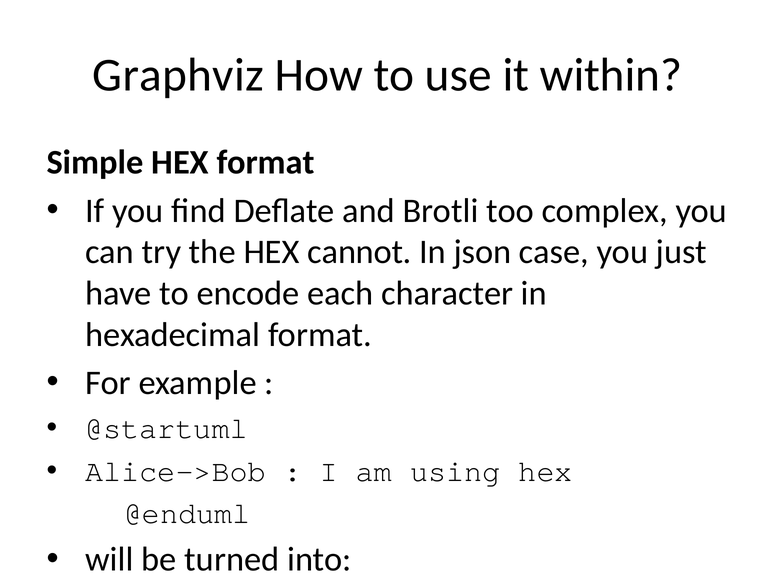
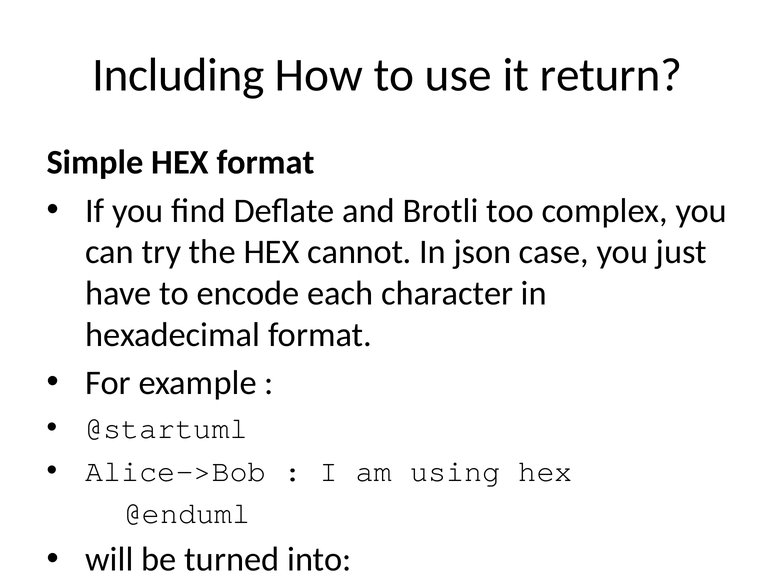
Graphviz: Graphviz -> Including
within: within -> return
